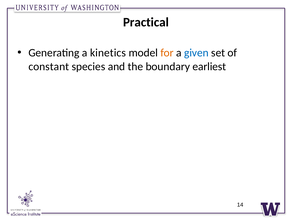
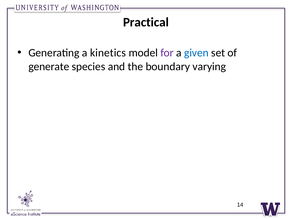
for colour: orange -> purple
constant: constant -> generate
earliest: earliest -> varying
